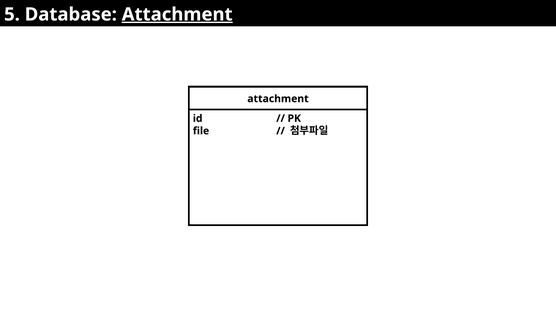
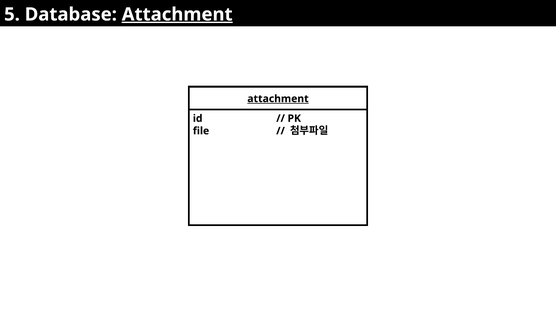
attachment at (278, 99) underline: none -> present
